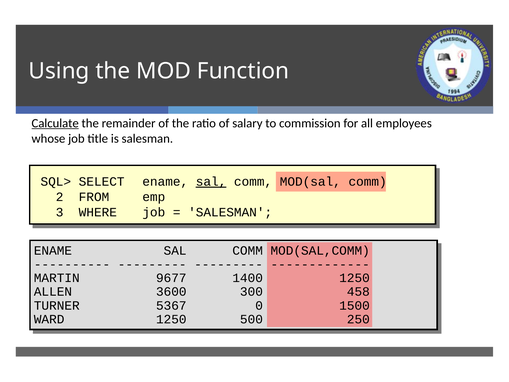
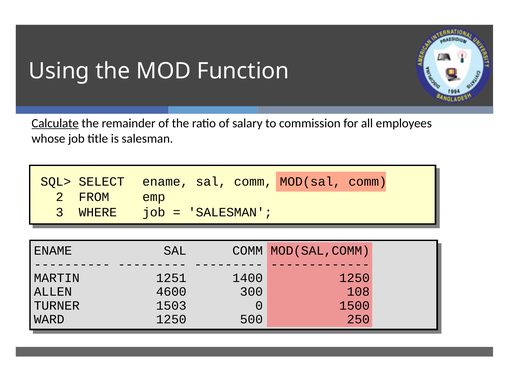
sal at (211, 182) underline: present -> none
9677: 9677 -> 1251
3600: 3600 -> 4600
458: 458 -> 108
5367: 5367 -> 1503
